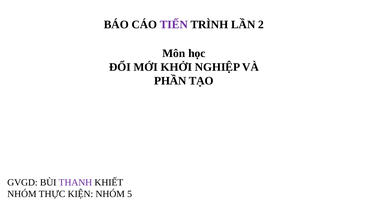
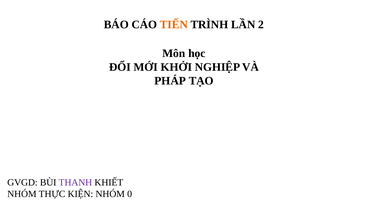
TIẾN colour: purple -> orange
PHẦN: PHẦN -> PHÁP
5: 5 -> 0
